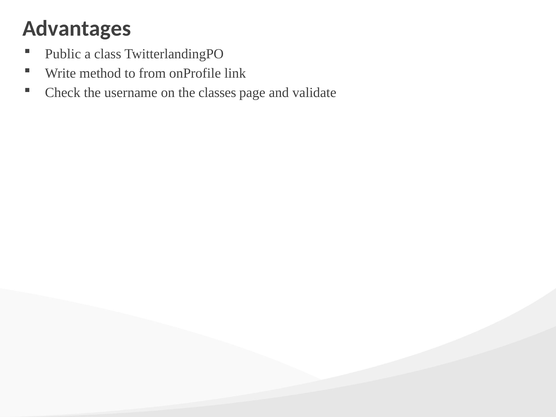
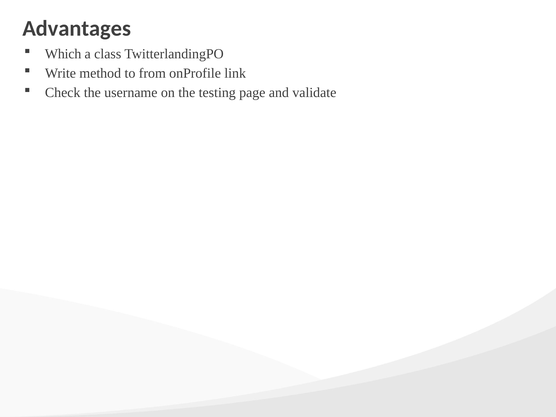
Public: Public -> Which
classes: classes -> testing
